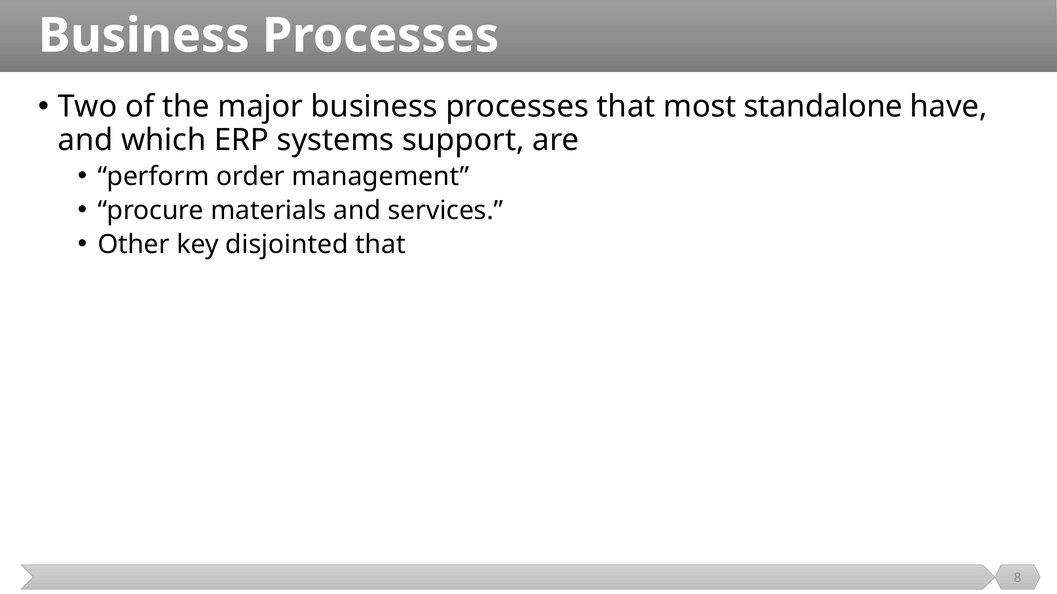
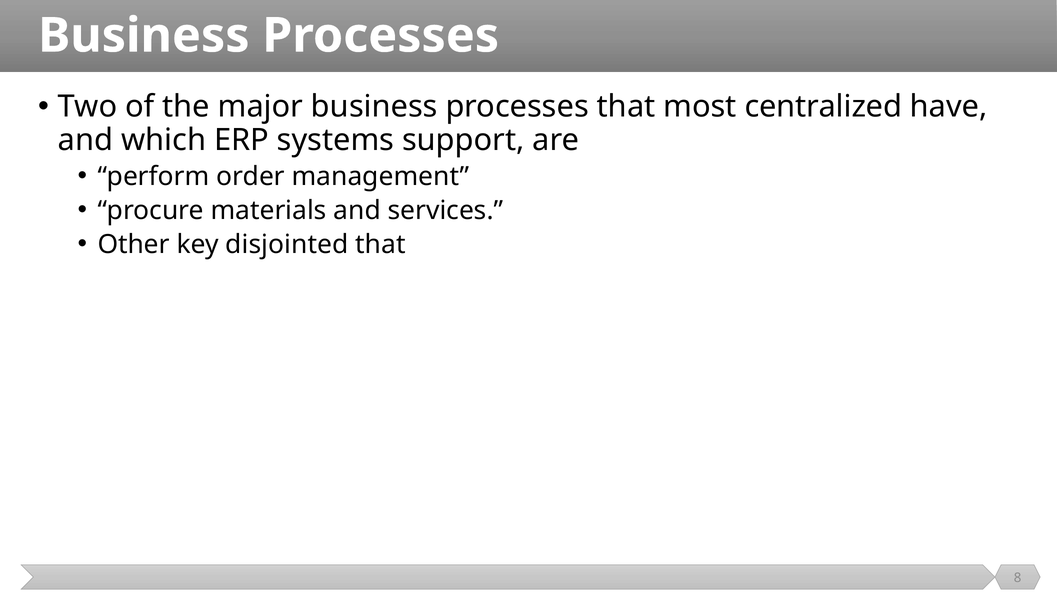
standalone: standalone -> centralized
